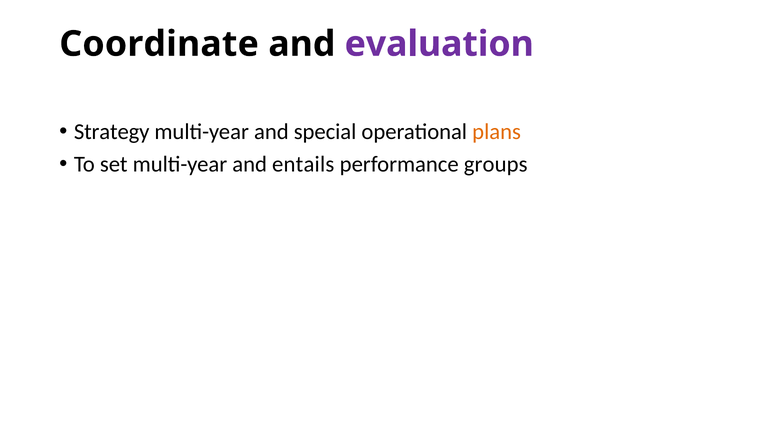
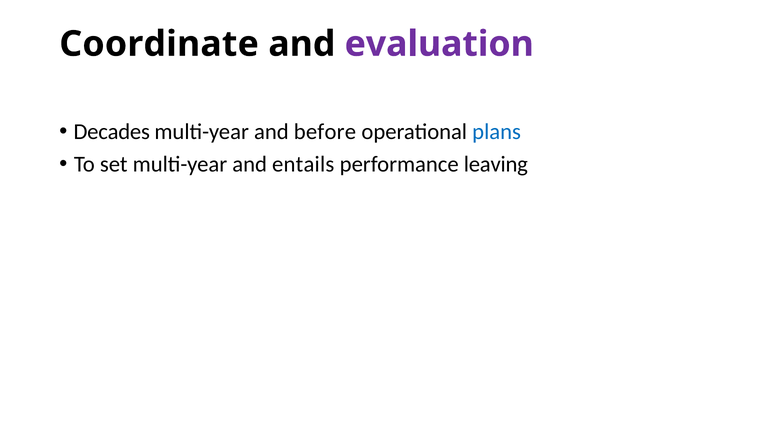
Strategy: Strategy -> Decades
special: special -> before
plans colour: orange -> blue
groups: groups -> leaving
